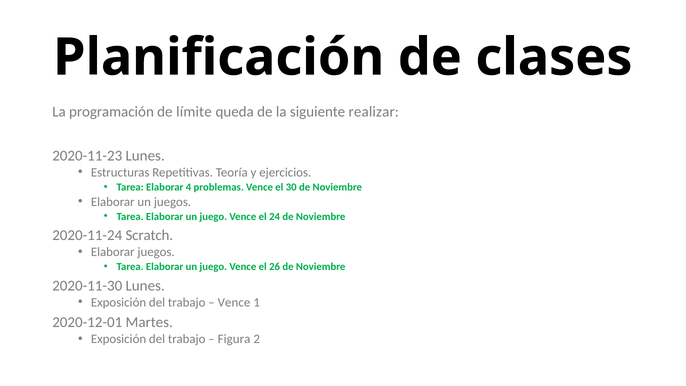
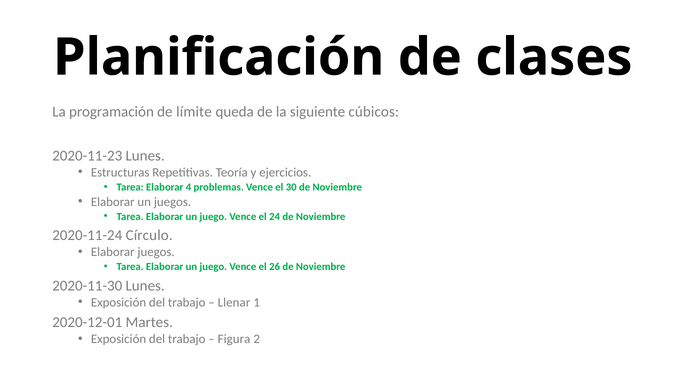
realizar: realizar -> cúbicos
Scratch: Scratch -> Círculo
Vence at (234, 302): Vence -> Llenar
